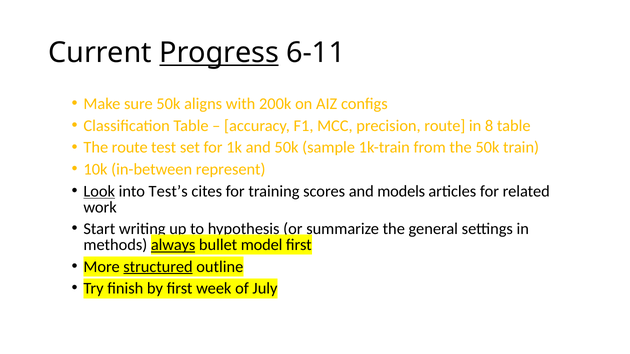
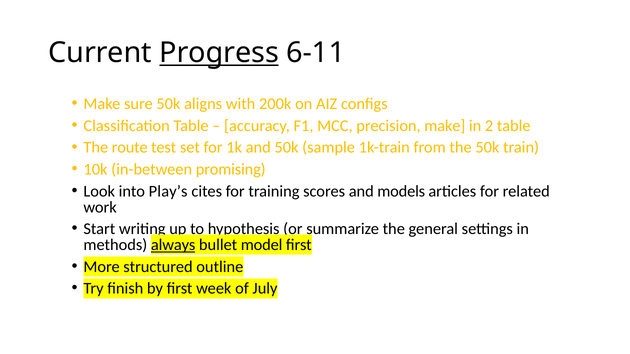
precision route: route -> make
8: 8 -> 2
represent: represent -> promising
Look underline: present -> none
Test’s: Test’s -> Play’s
structured underline: present -> none
